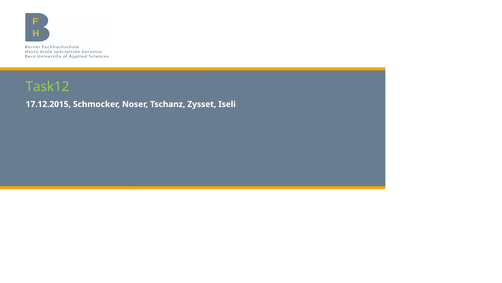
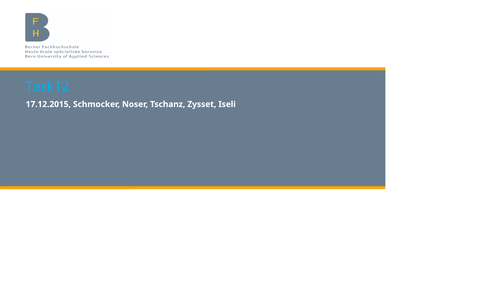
Task12 colour: light green -> light blue
